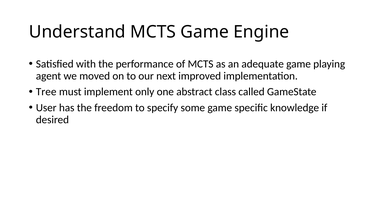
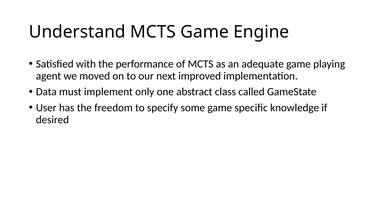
Tree: Tree -> Data
